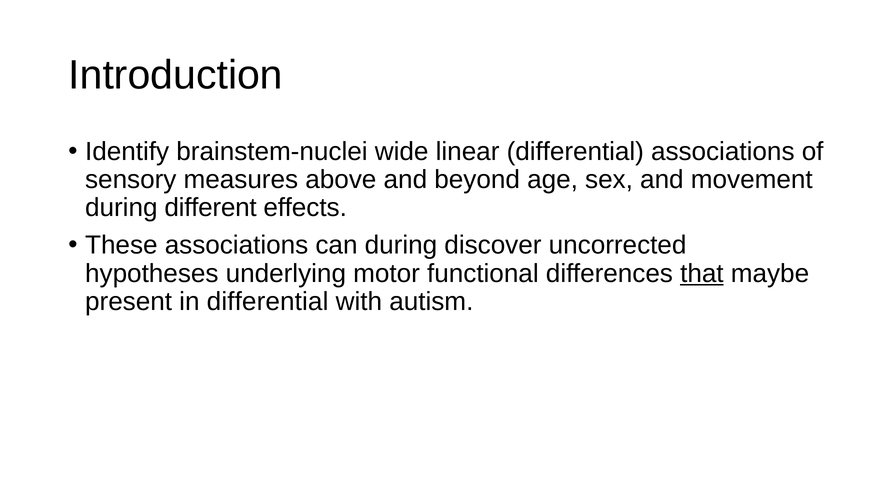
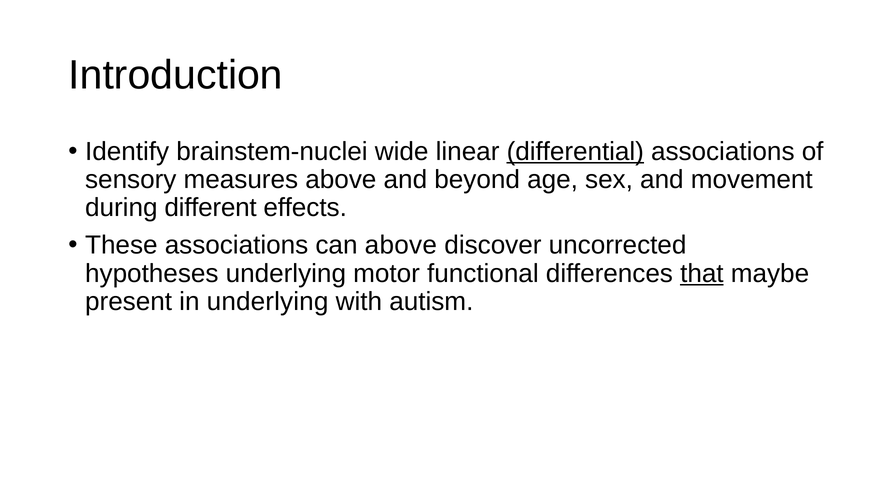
differential at (575, 151) underline: none -> present
can during: during -> above
in differential: differential -> underlying
